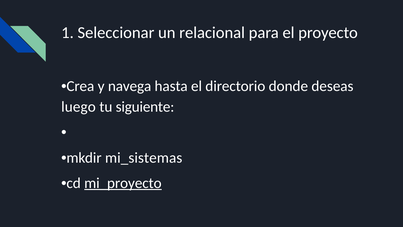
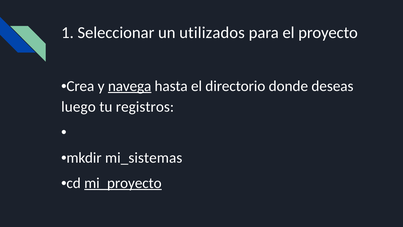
relacional: relacional -> utilizados
navega underline: none -> present
siguiente: siguiente -> registros
